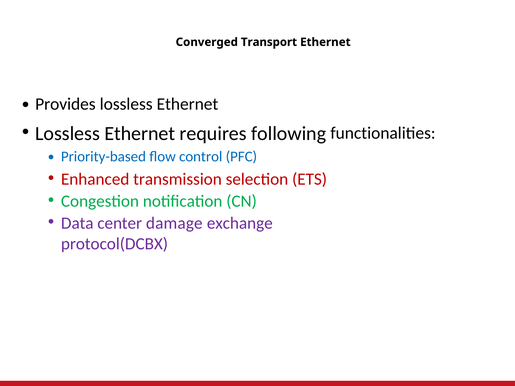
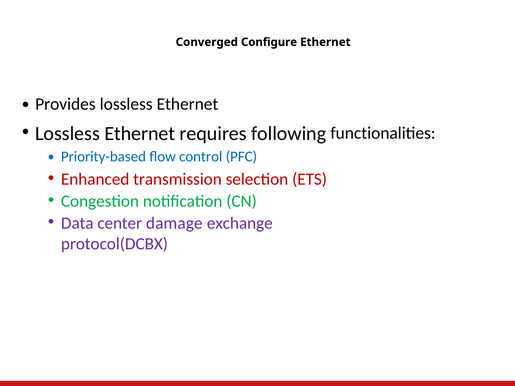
Transport: Transport -> Configure
